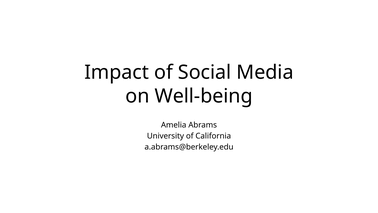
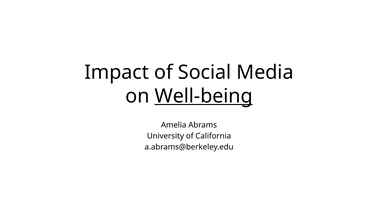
Well-being underline: none -> present
